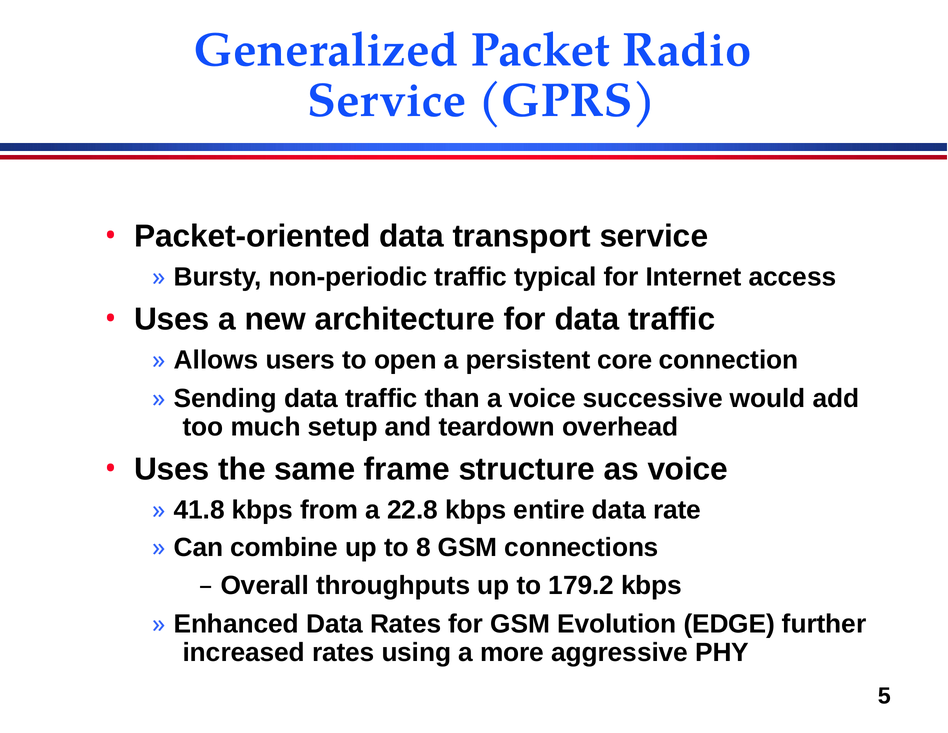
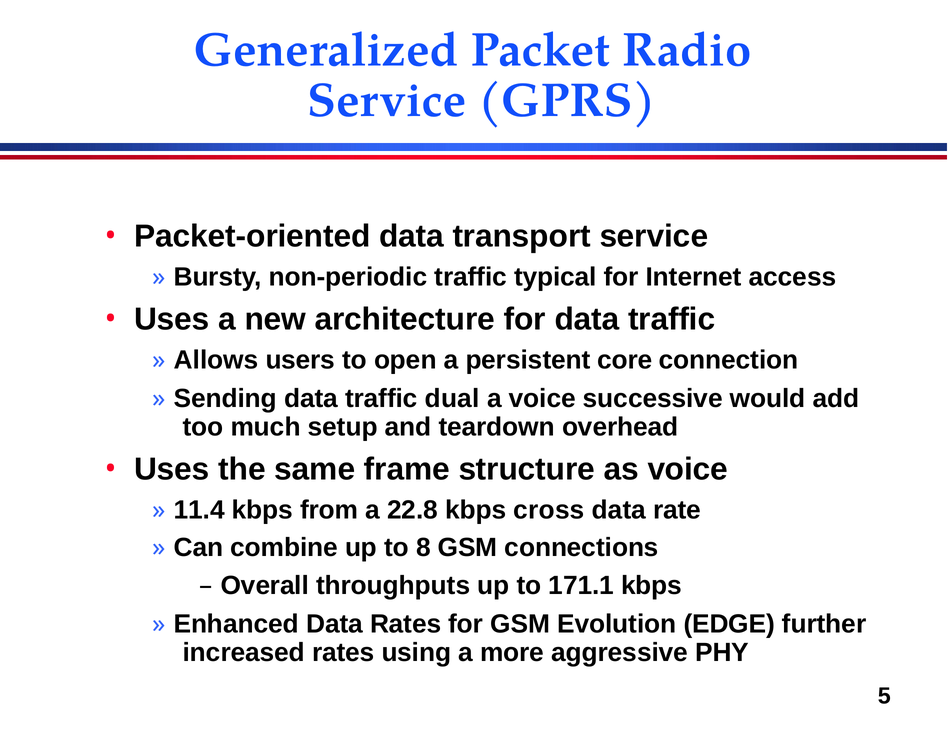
than: than -> dual
41.8: 41.8 -> 11.4
entire: entire -> cross
179.2: 179.2 -> 171.1
